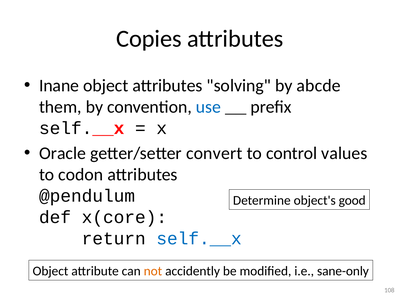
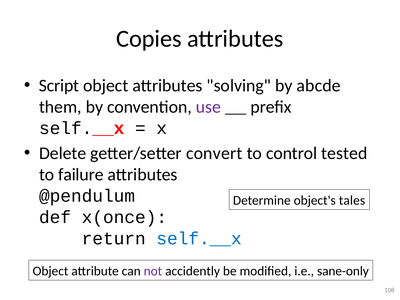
Inane: Inane -> Script
use colour: blue -> purple
Oracle: Oracle -> Delete
values: values -> tested
codon: codon -> failure
good: good -> tales
x(core: x(core -> x(once
not colour: orange -> purple
